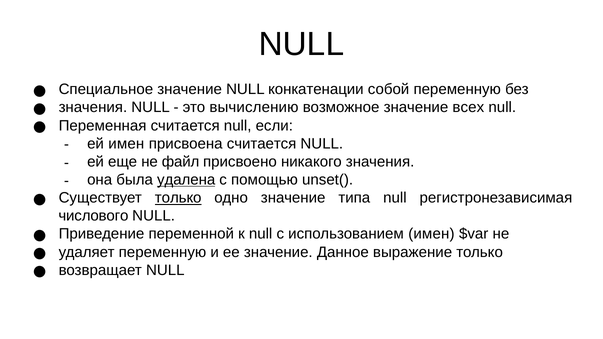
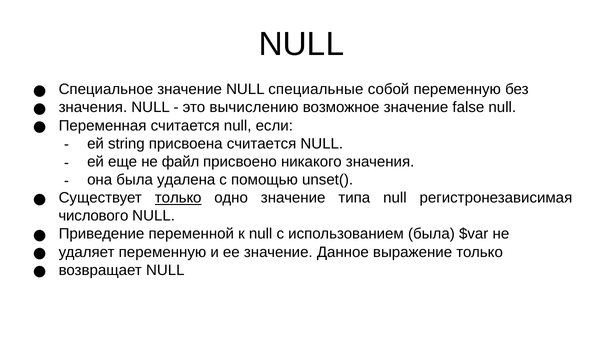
конкатенации: конкатенации -> специальные
всех: всех -> false
ей имен: имен -> string
удалена underline: present -> none
использованием имен: имен -> была
